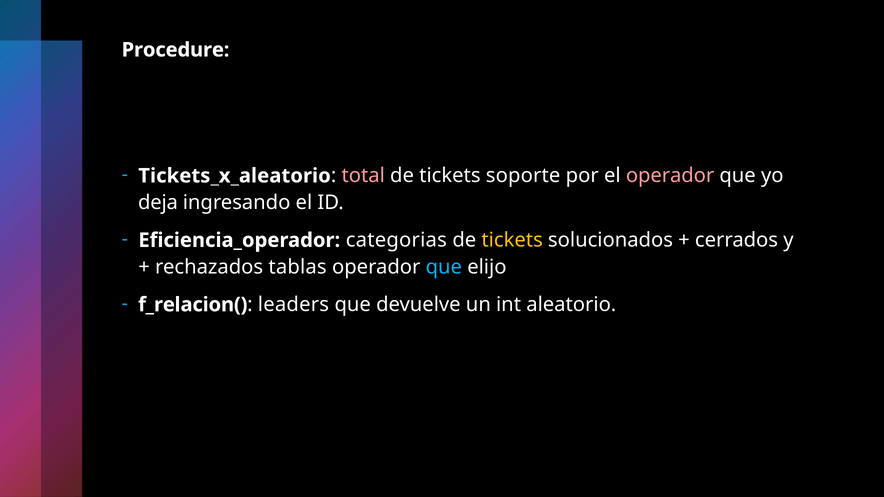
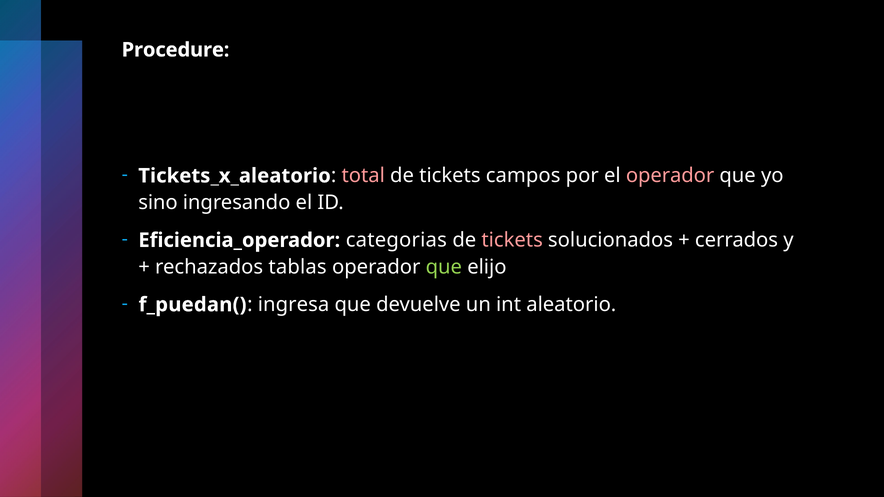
soporte: soporte -> campos
deja: deja -> sino
tickets at (512, 240) colour: yellow -> pink
que at (444, 267) colour: light blue -> light green
f_relacion(: f_relacion( -> f_puedan(
leaders: leaders -> ingresa
